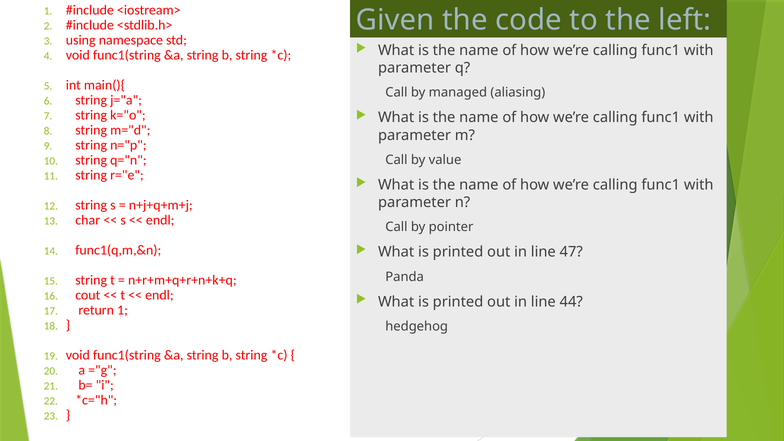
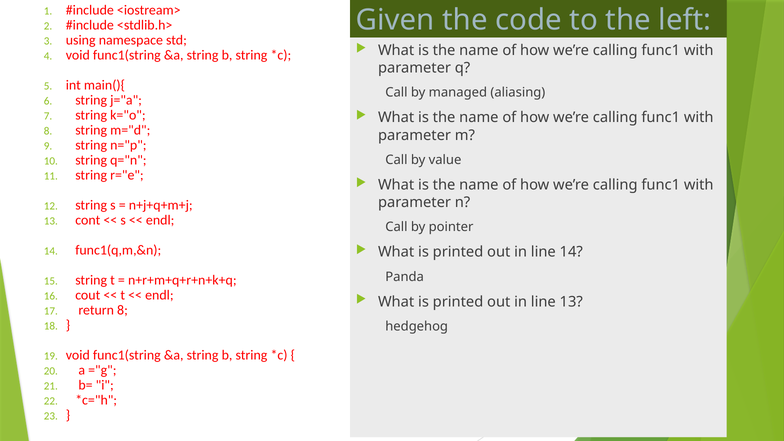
char: char -> cont
line 47: 47 -> 14
line 44: 44 -> 13
return 1: 1 -> 8
